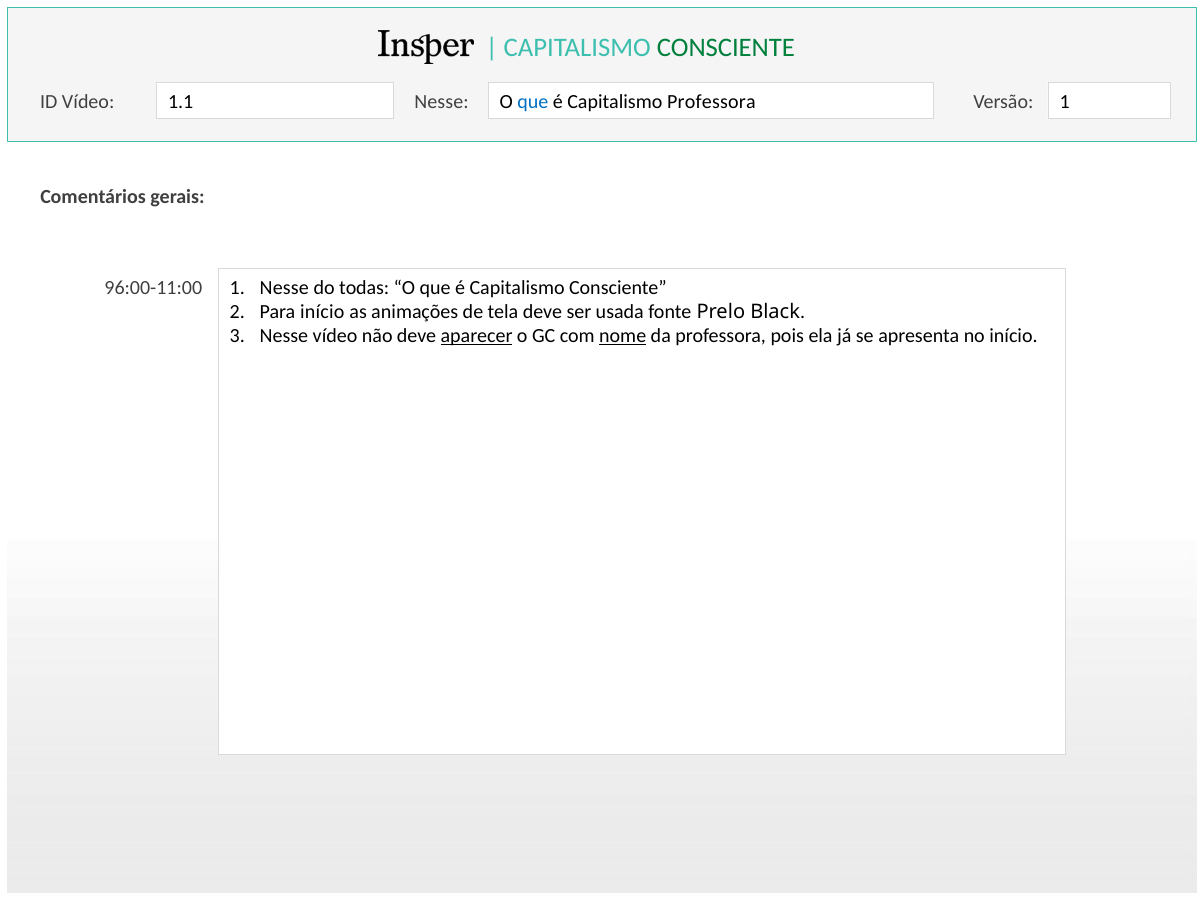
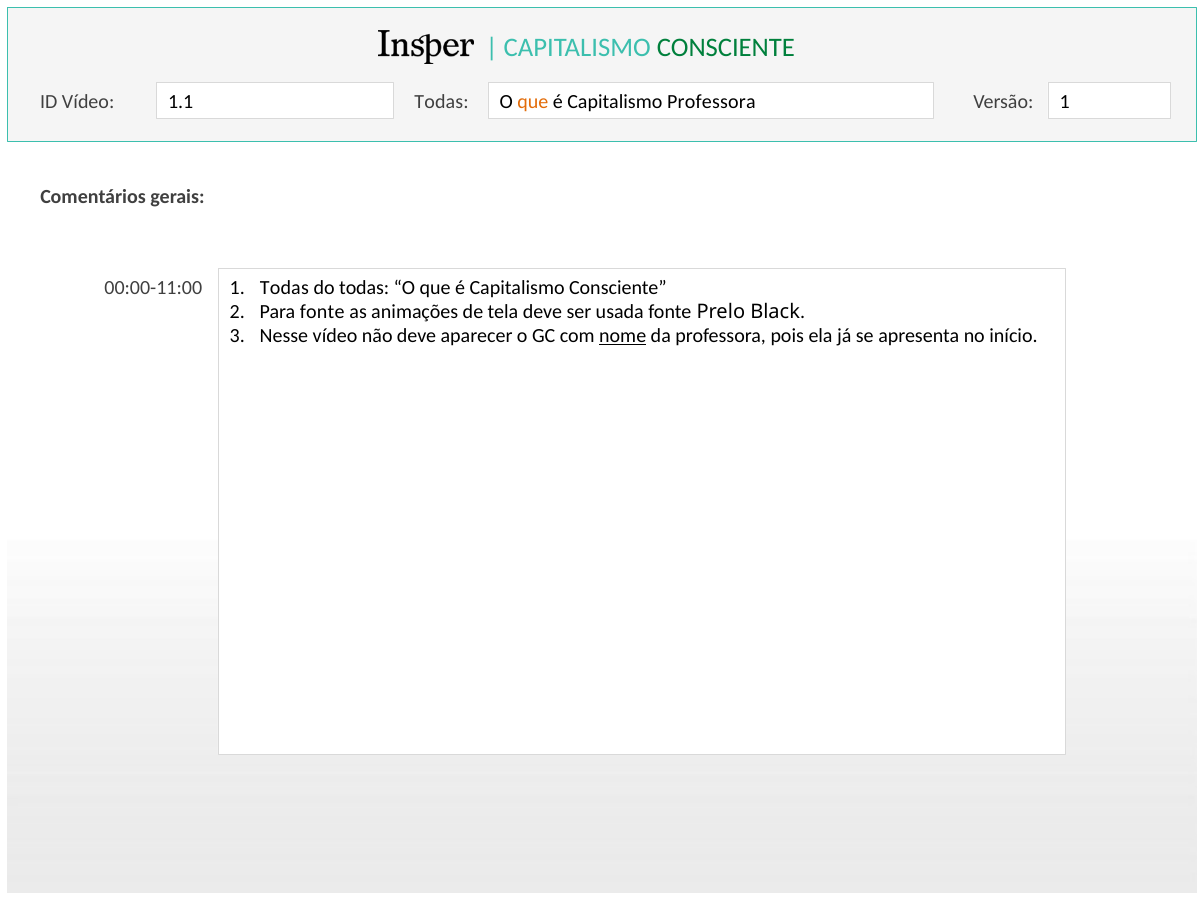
que at (533, 101) colour: blue -> orange
Vídeo Nesse: Nesse -> Todas
Nesse at (284, 288): Nesse -> Todas
96:00-11:00: 96:00-11:00 -> 00:00-11:00
Para início: início -> fonte
aparecer underline: present -> none
